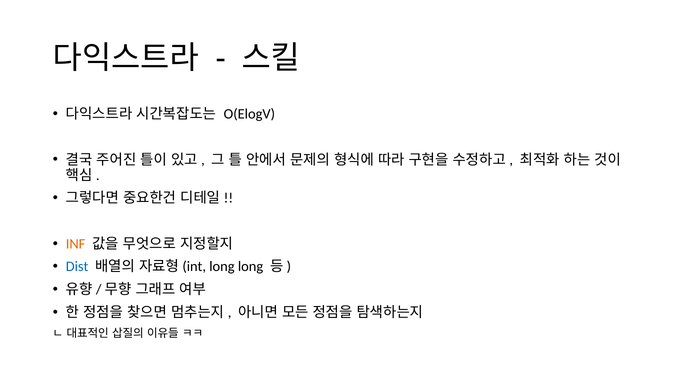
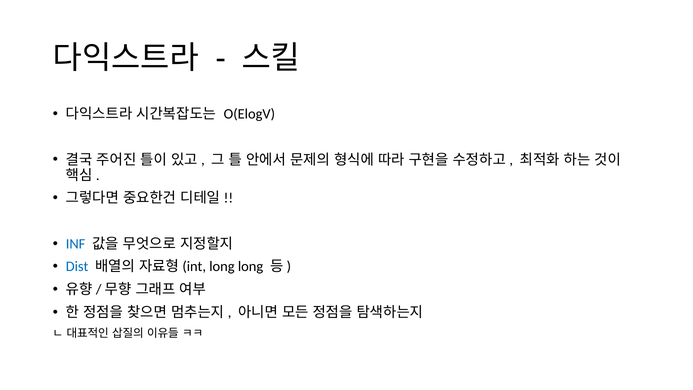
INF colour: orange -> blue
